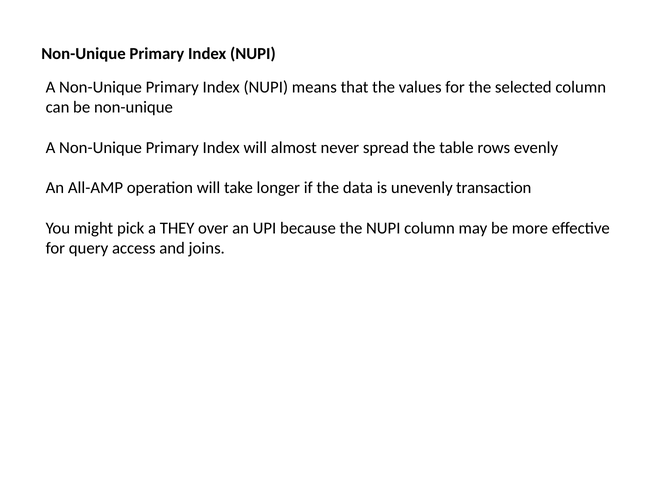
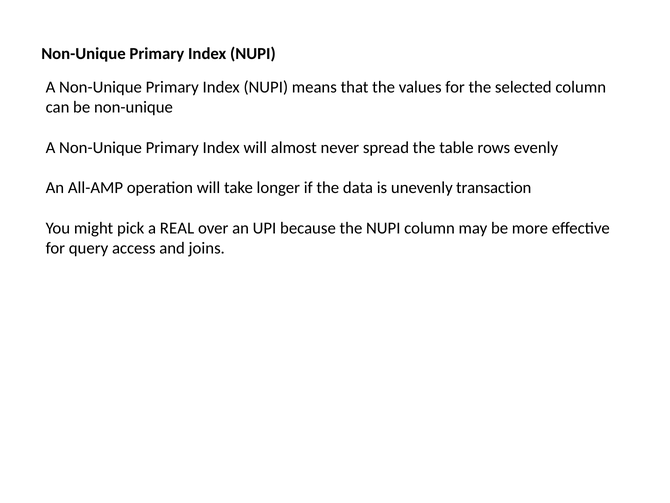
THEY: THEY -> REAL
